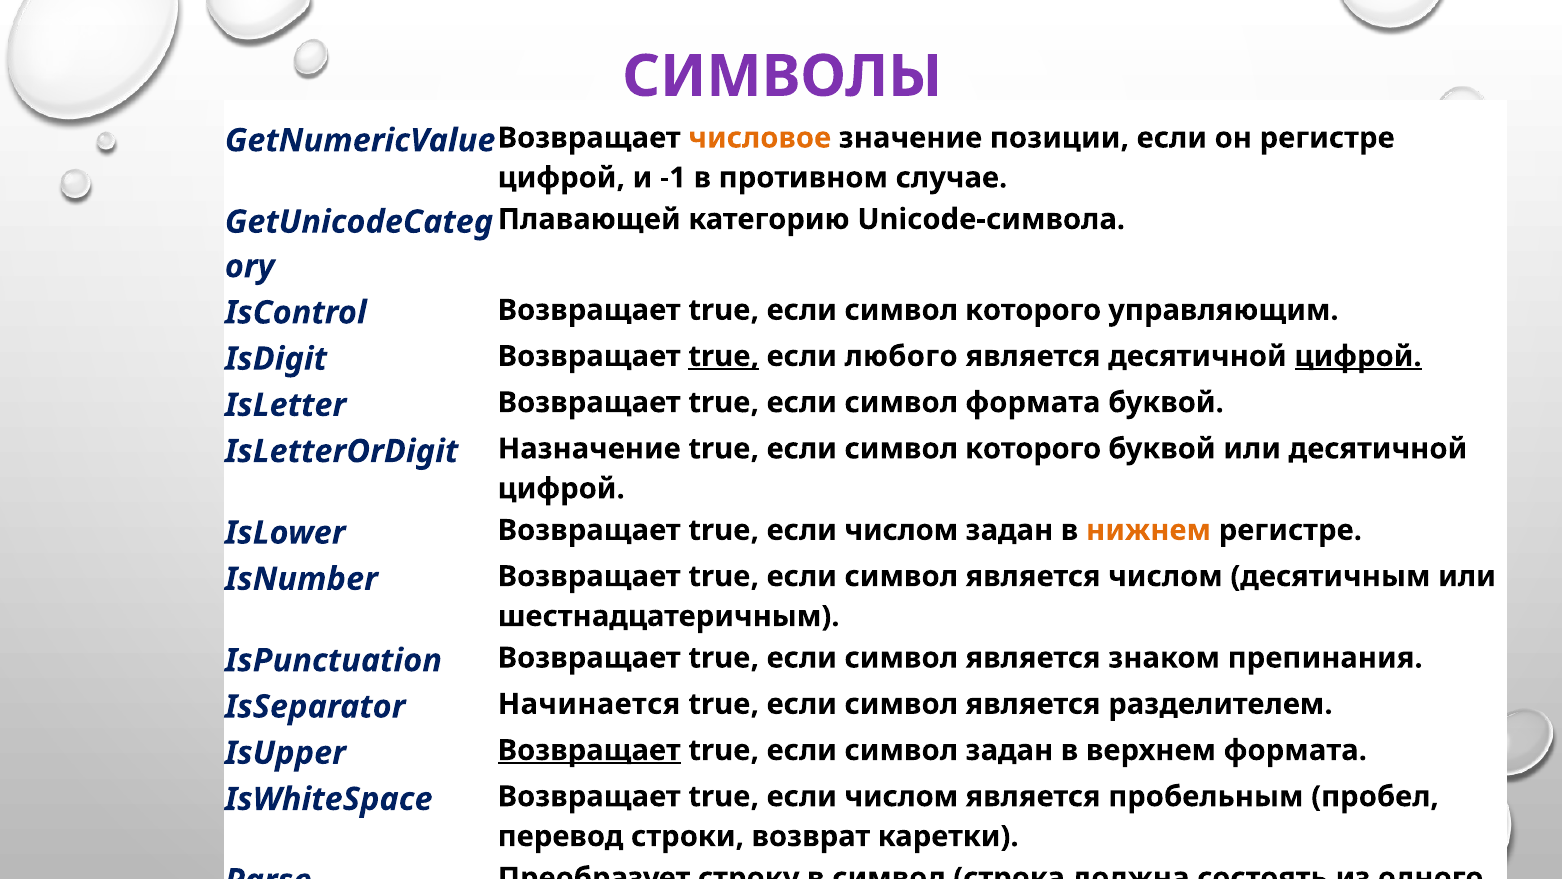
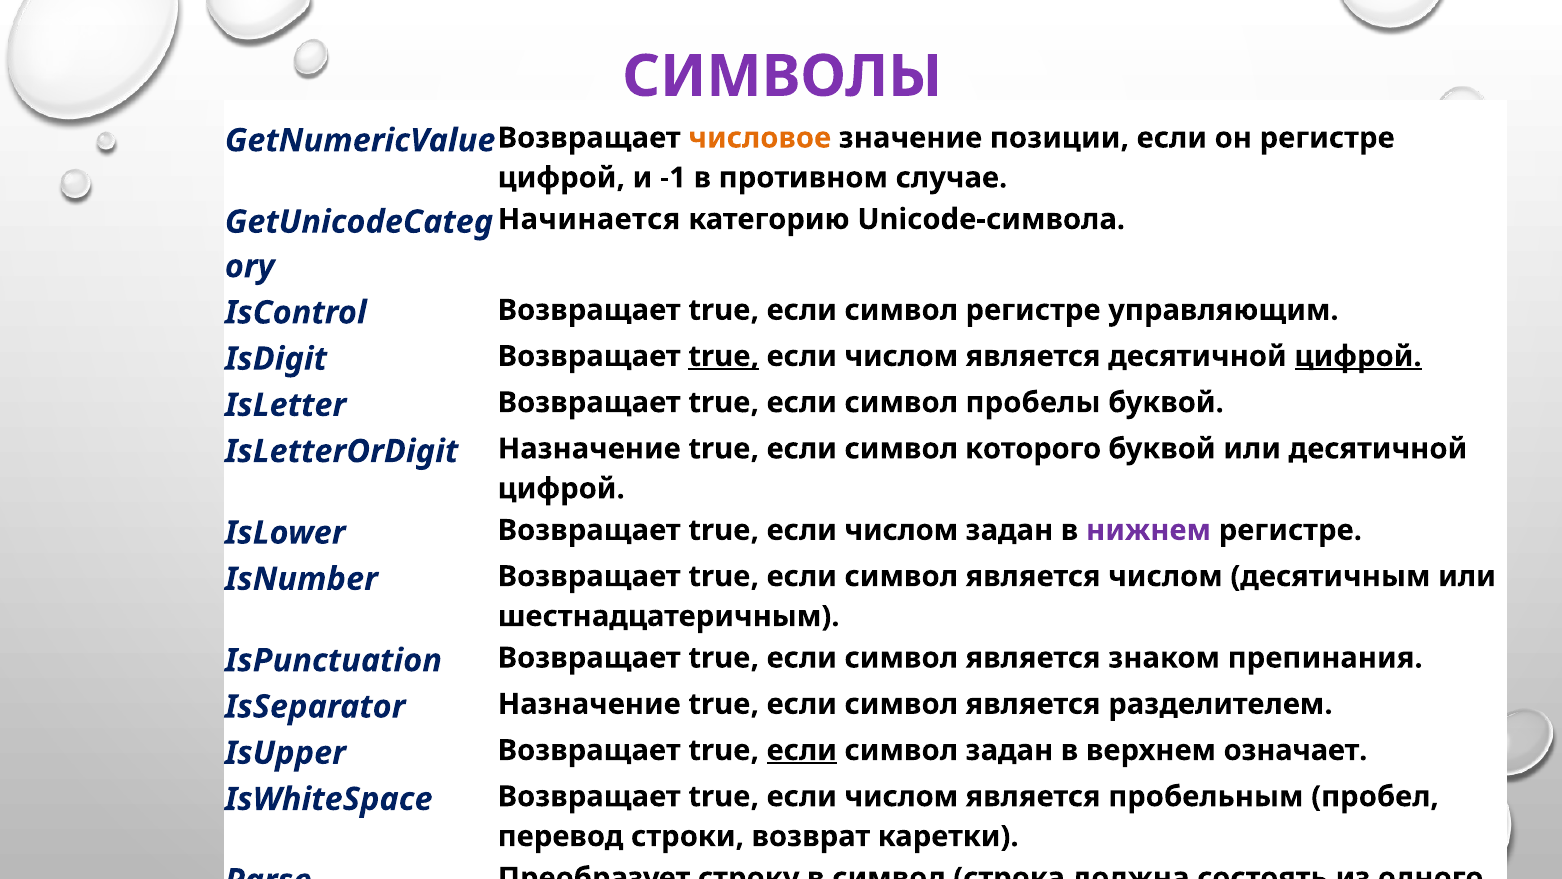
Плавающей: Плавающей -> Начинается
которого at (1033, 310): которого -> регистре
любого at (901, 356): любого -> числом
символ формата: формата -> пробелы
нижнем colour: orange -> purple
Начинается at (589, 704): Начинается -> Назначение
Возвращает at (589, 750) underline: present -> none
если at (802, 750) underline: none -> present
верхнем формата: формата -> означает
